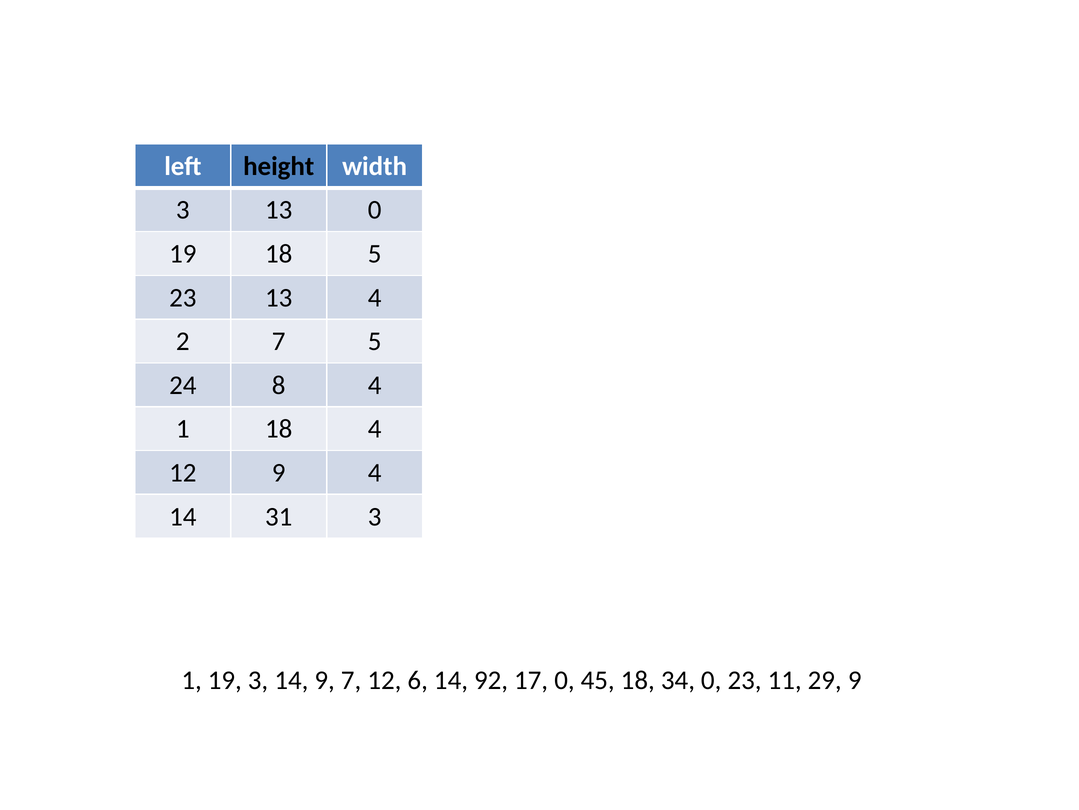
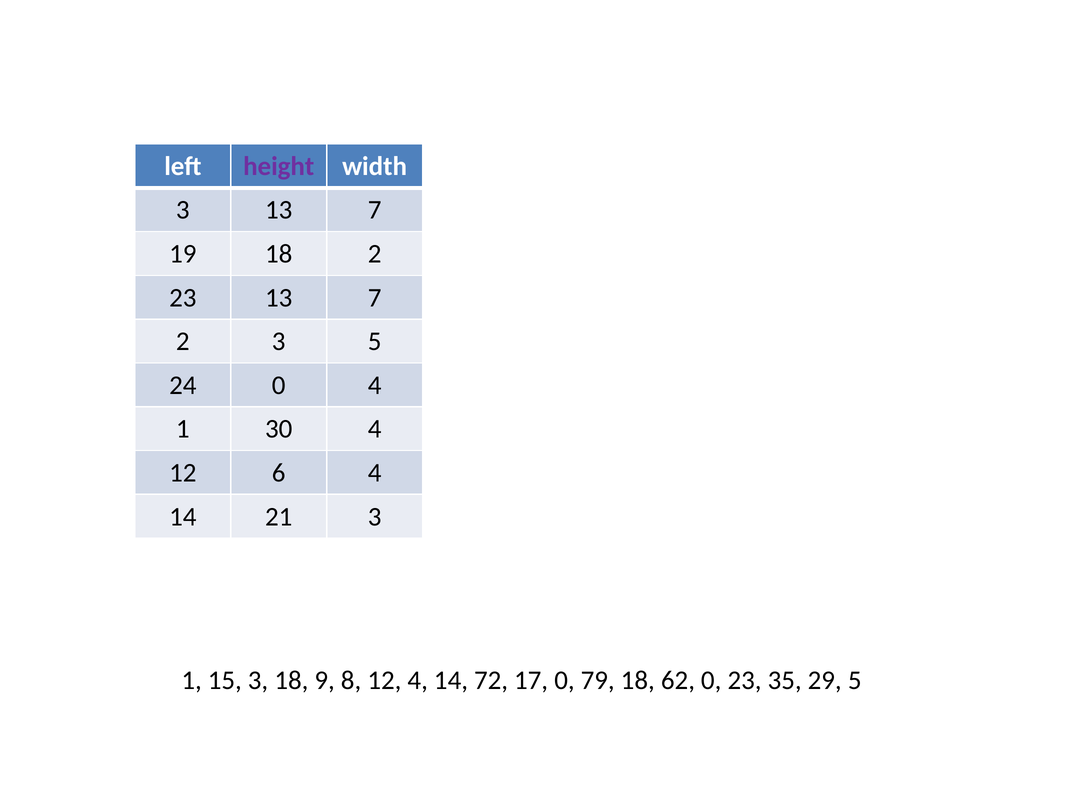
height colour: black -> purple
3 13 0: 0 -> 7
18 5: 5 -> 2
23 13 4: 4 -> 7
2 7: 7 -> 3
24 8: 8 -> 0
1 18: 18 -> 30
12 9: 9 -> 6
31: 31 -> 21
1 19: 19 -> 15
3 14: 14 -> 18
9 7: 7 -> 8
12 6: 6 -> 4
92: 92 -> 72
45: 45 -> 79
34: 34 -> 62
11: 11 -> 35
29 9: 9 -> 5
